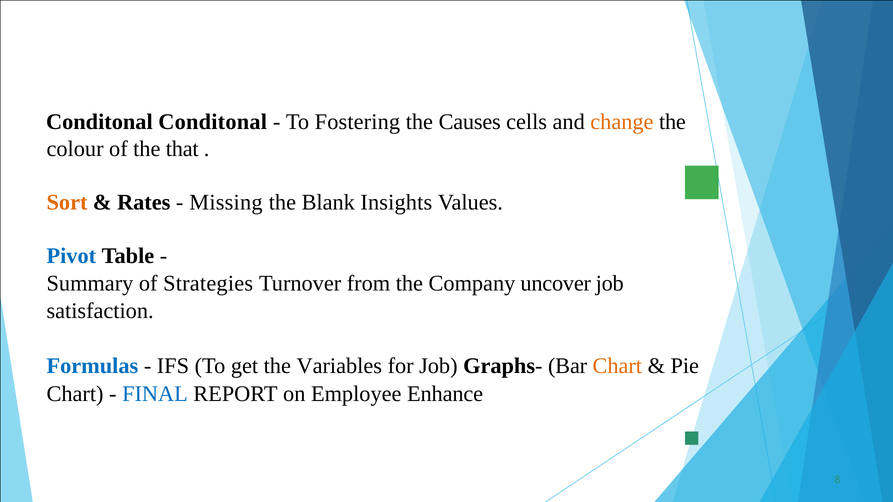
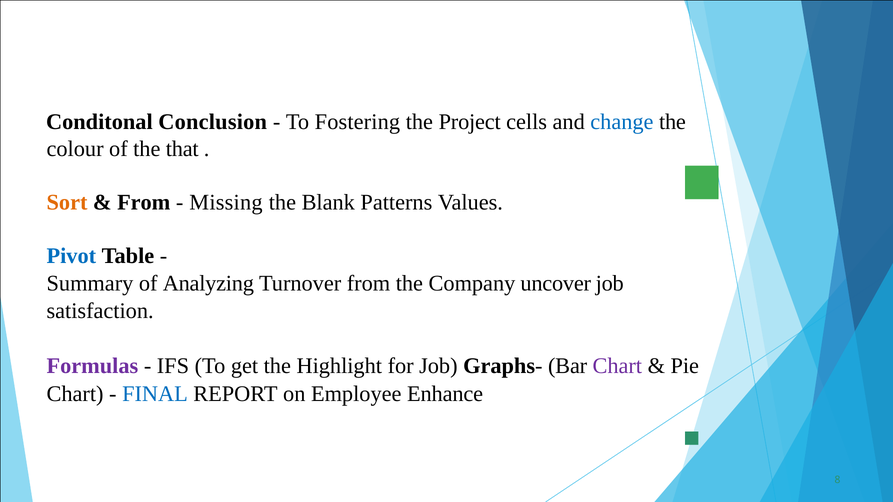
Conditonal Conditonal: Conditonal -> Conclusion
Causes: Causes -> Project
change colour: orange -> blue
Rates at (144, 202): Rates -> From
Insights: Insights -> Patterns
Strategies: Strategies -> Analyzing
Formulas colour: blue -> purple
Variables: Variables -> Highlight
Chart at (617, 366) colour: orange -> purple
